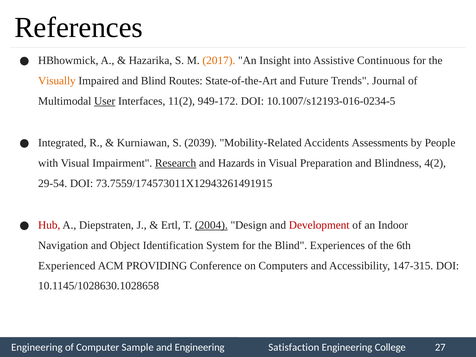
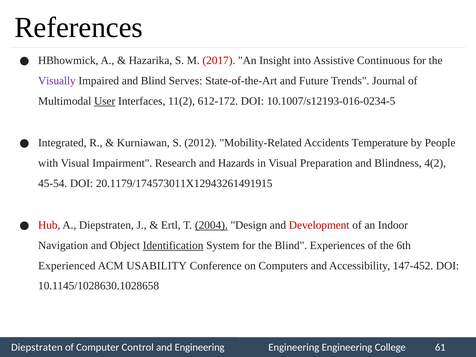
2017 colour: orange -> red
Visually colour: orange -> purple
Routes: Routes -> Serves
949-172: 949-172 -> 612-172
2039: 2039 -> 2012
Assessments: Assessments -> Temperature
Research underline: present -> none
29-54: 29-54 -> 45-54
73.7559/174573011X12943261491915: 73.7559/174573011X12943261491915 -> 20.1179/174573011X12943261491915
Identification underline: none -> present
PROVIDING: PROVIDING -> USABILITY
147-315: 147-315 -> 147-452
Engineering at (37, 347): Engineering -> Diepstraten
Sample: Sample -> Control
and Engineering Satisfaction: Satisfaction -> Engineering
27: 27 -> 61
